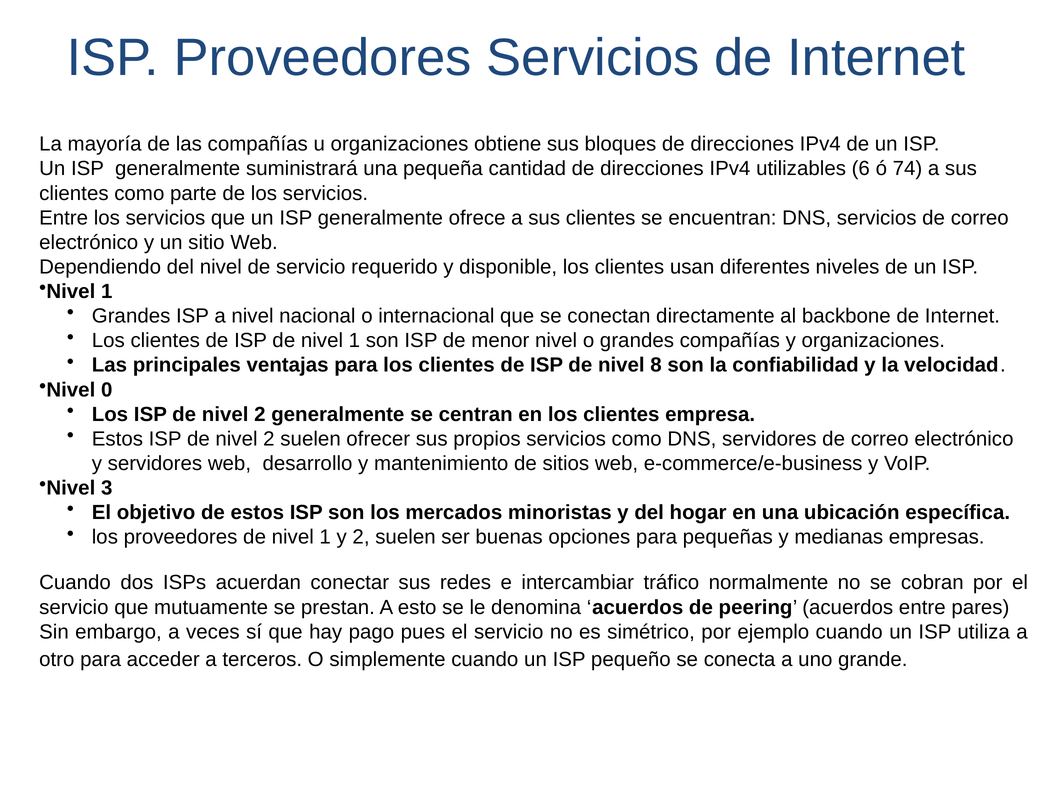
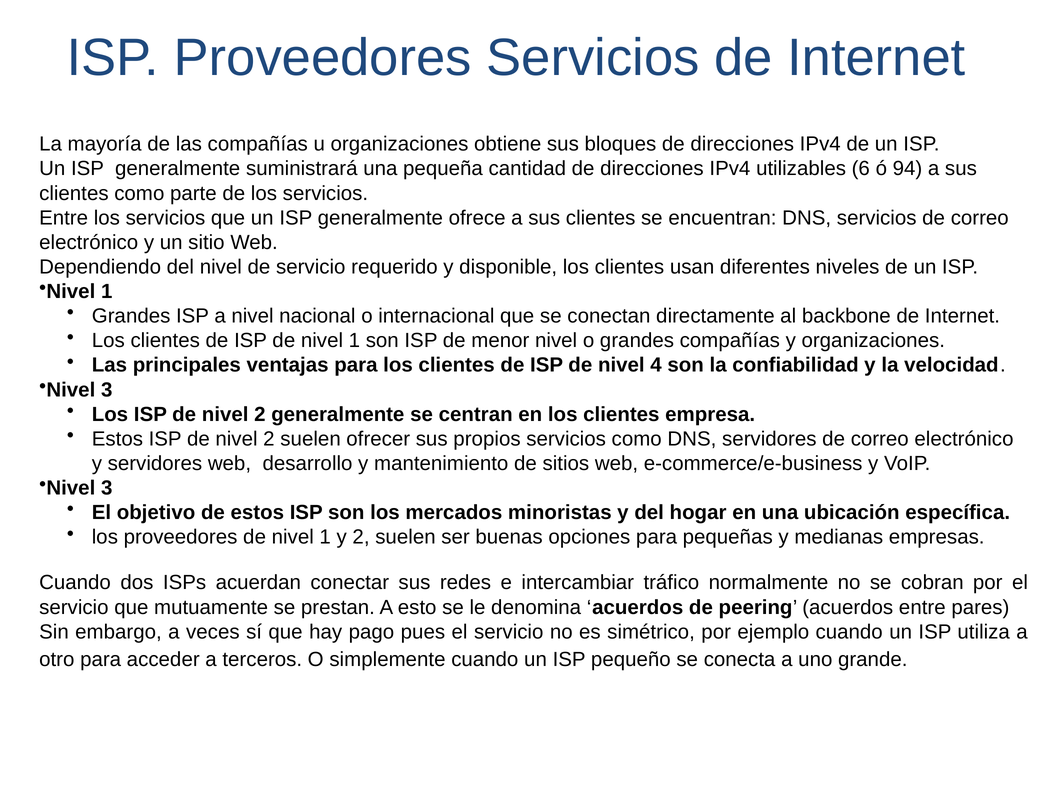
74: 74 -> 94
8: 8 -> 4
0 at (107, 390): 0 -> 3
